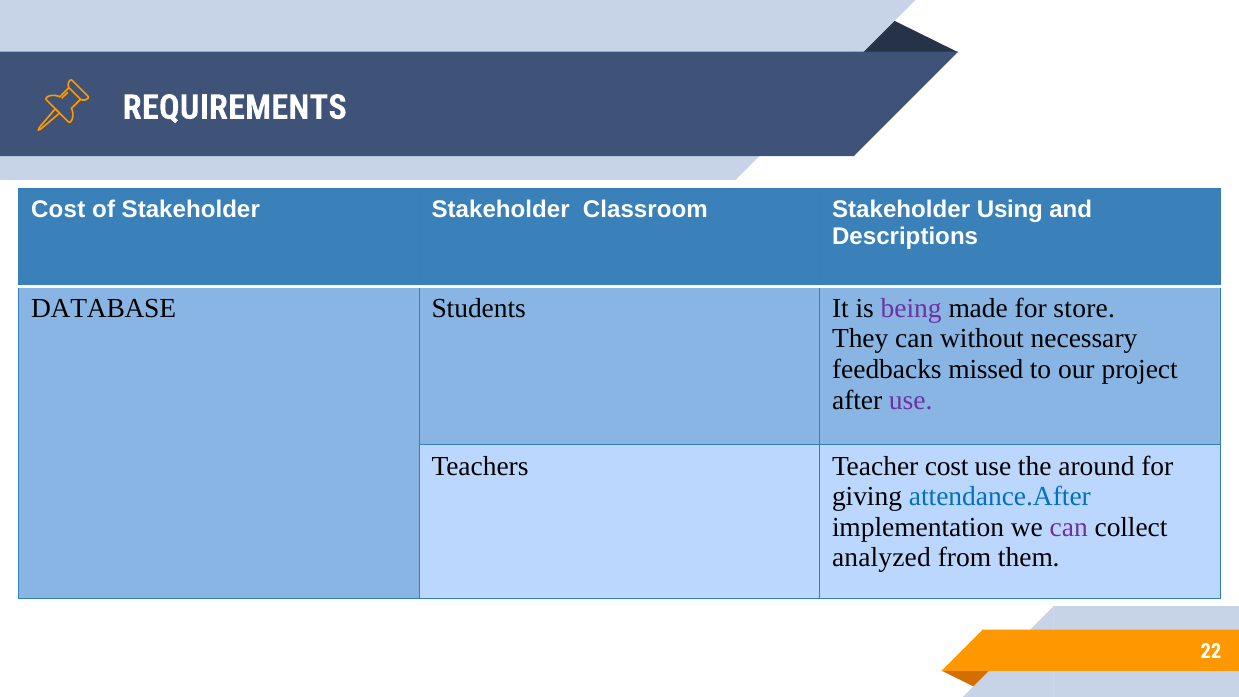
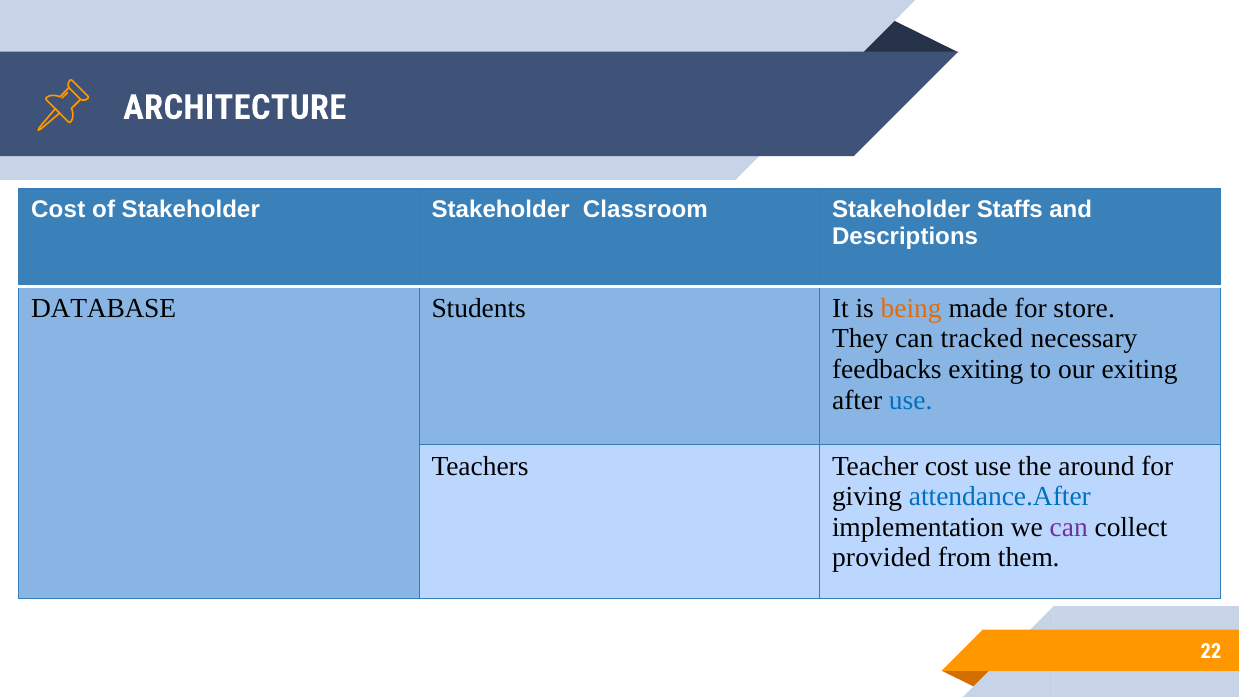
REQUIREMENTS: REQUIREMENTS -> ARCHITECTURE
Using: Using -> Staffs
being colour: purple -> orange
without: without -> tracked
feedbacks missed: missed -> exiting
our project: project -> exiting
use at (911, 400) colour: purple -> blue
analyzed: analyzed -> provided
